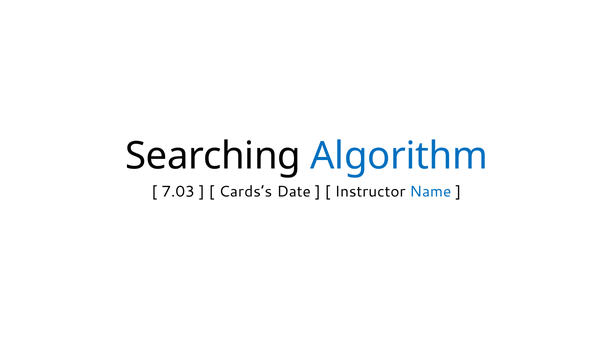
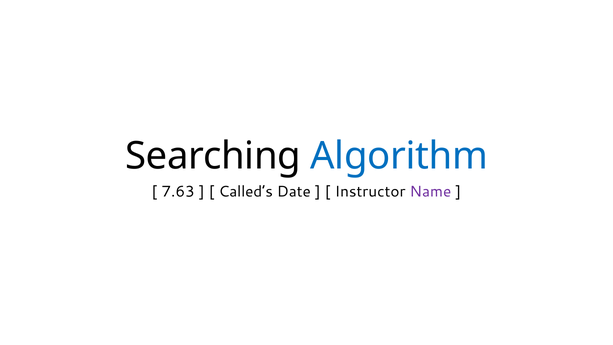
7.03: 7.03 -> 7.63
Cards’s: Cards’s -> Called’s
Name colour: blue -> purple
